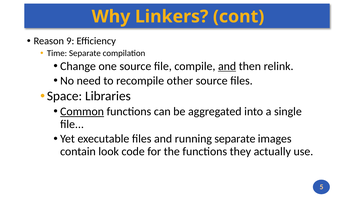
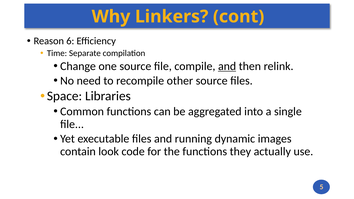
9: 9 -> 6
Common underline: present -> none
running separate: separate -> dynamic
